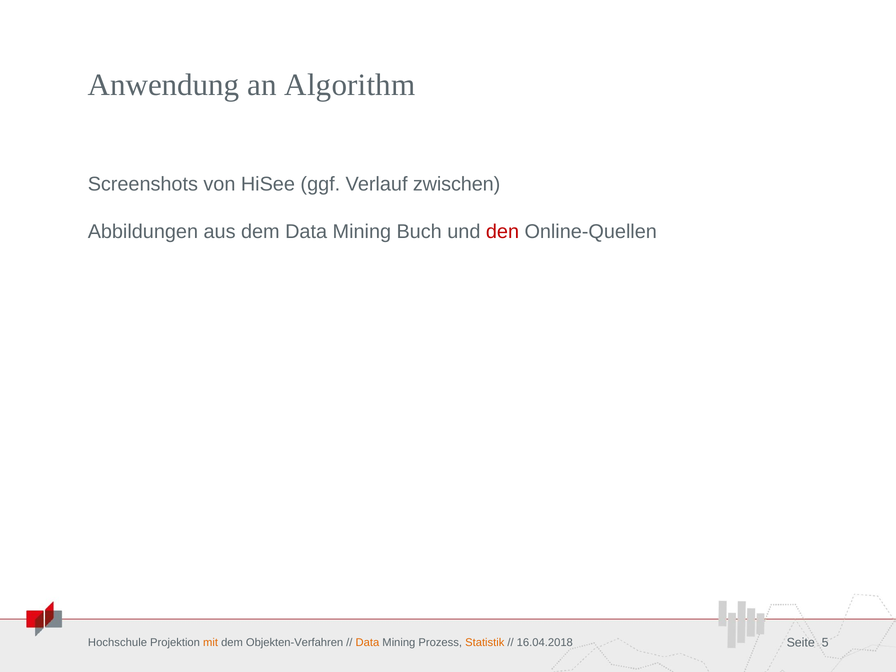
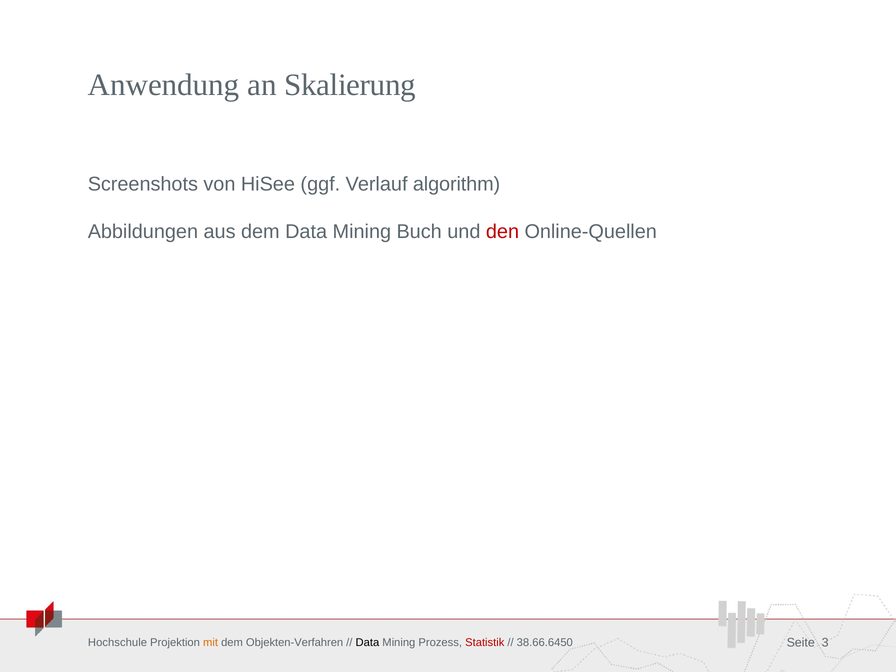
Algorithm: Algorithm -> Skalierung
zwischen: zwischen -> algorithm
5: 5 -> 3
Data at (367, 643) colour: orange -> black
Statistik colour: orange -> red
16.04.2018: 16.04.2018 -> 38.66.6450
